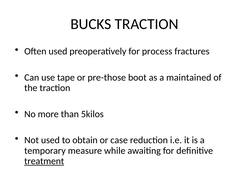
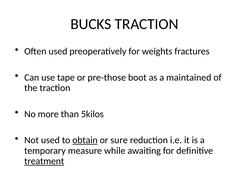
process: process -> weights
obtain underline: none -> present
case: case -> sure
